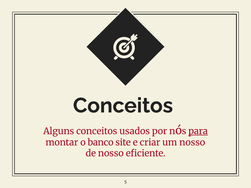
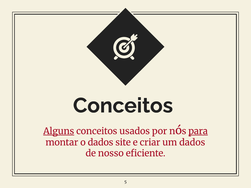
Alguns underline: none -> present
o banco: banco -> dados
um nosso: nosso -> dados
